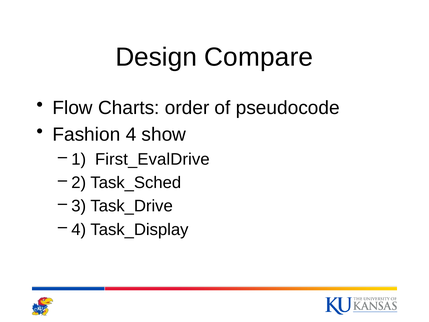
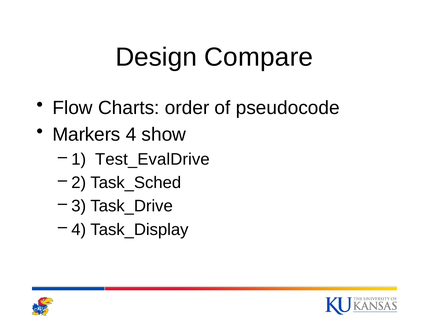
Fashion: Fashion -> Markers
First_EvalDrive: First_EvalDrive -> Test_EvalDrive
